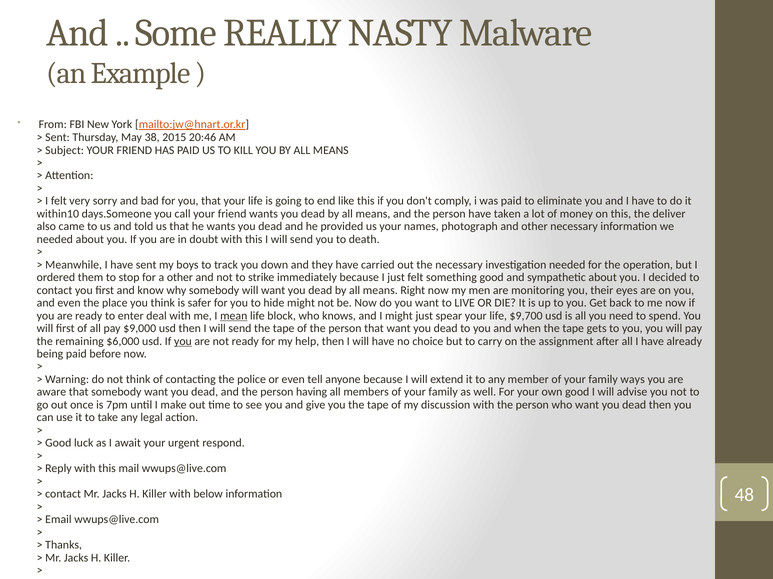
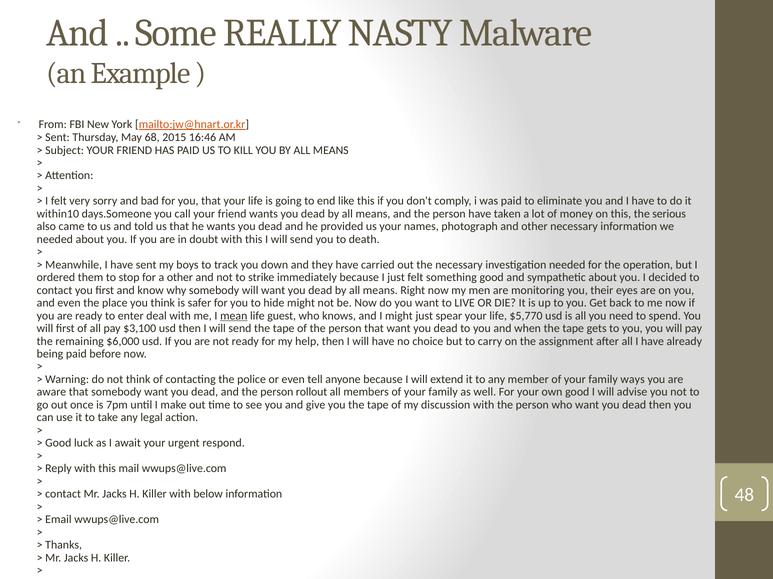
38: 38 -> 68
20:46: 20:46 -> 16:46
deliver: deliver -> serious
block: block -> guest
$9,700: $9,700 -> $5,770
$9,000: $9,000 -> $3,100
you at (183, 342) underline: present -> none
having: having -> rollout
